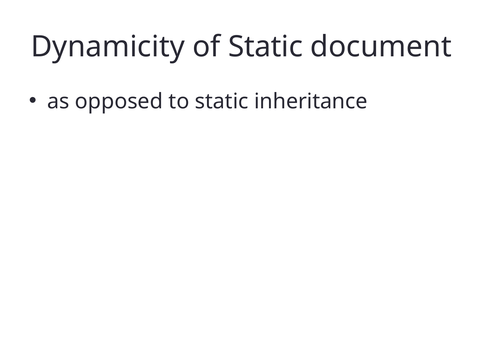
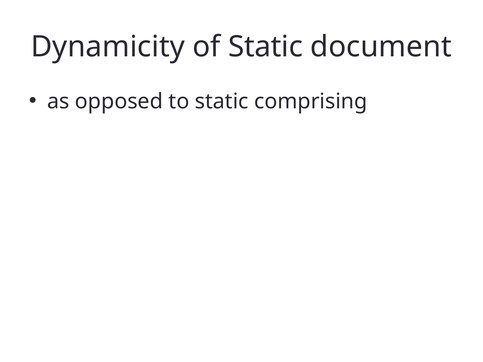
inheritance: inheritance -> comprising
